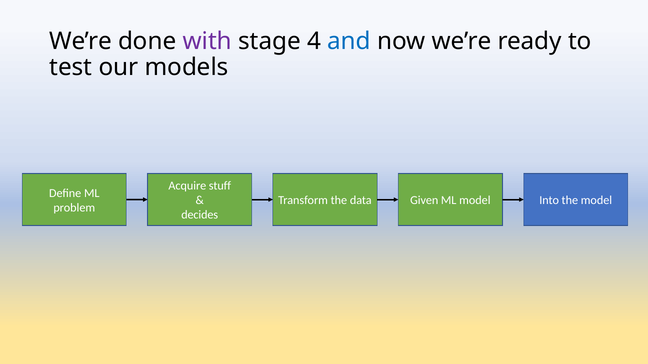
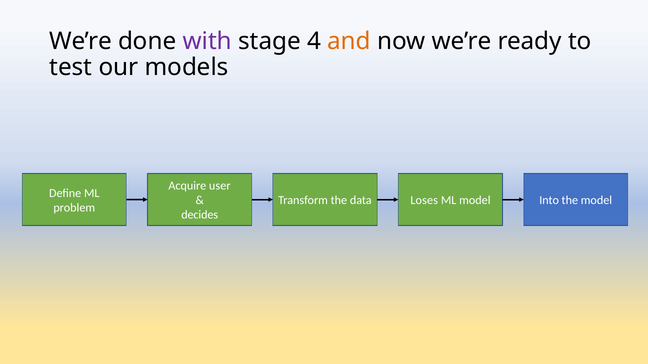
and colour: blue -> orange
stuff: stuff -> user
Given: Given -> Loses
